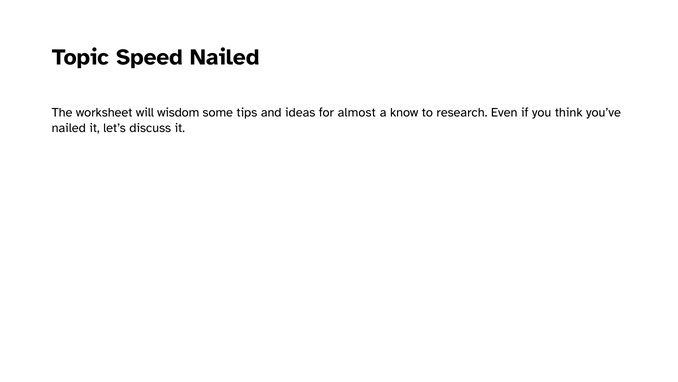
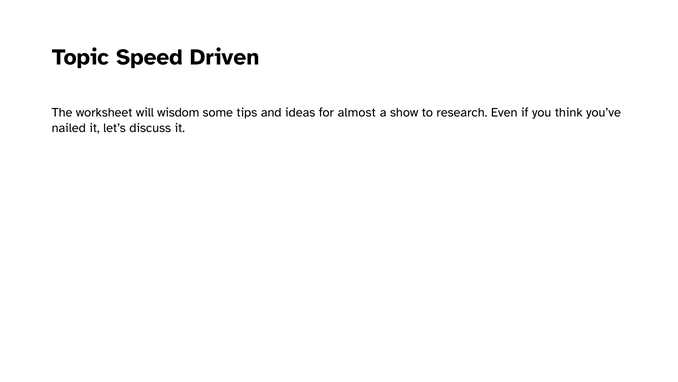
Speed Nailed: Nailed -> Driven
know: know -> show
